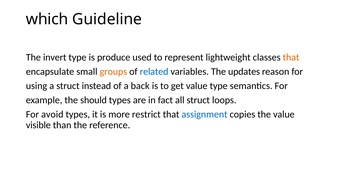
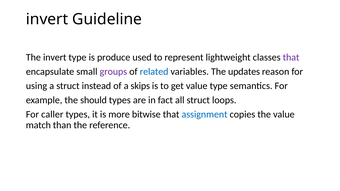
which at (47, 19): which -> invert
that at (291, 57) colour: orange -> purple
groups colour: orange -> purple
back: back -> skips
avoid: avoid -> caller
restrict: restrict -> bitwise
visible: visible -> match
